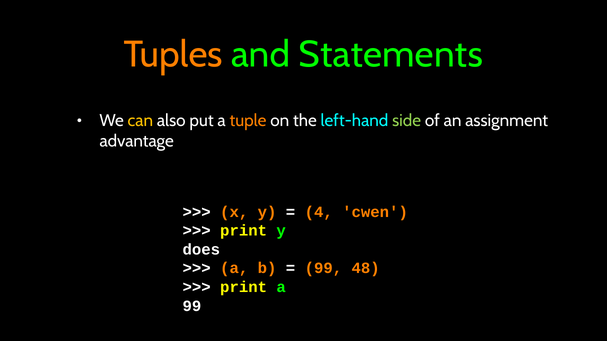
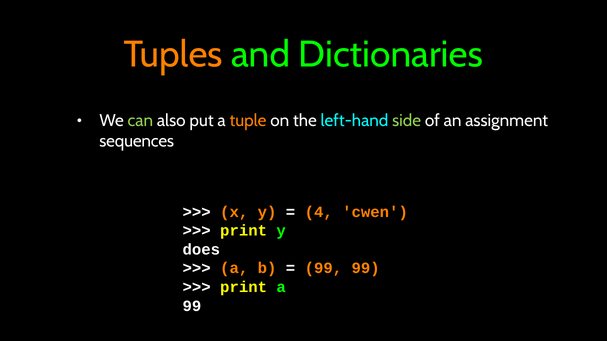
Statements: Statements -> Dictionaries
can colour: yellow -> light green
advantage: advantage -> sequences
99 48: 48 -> 99
